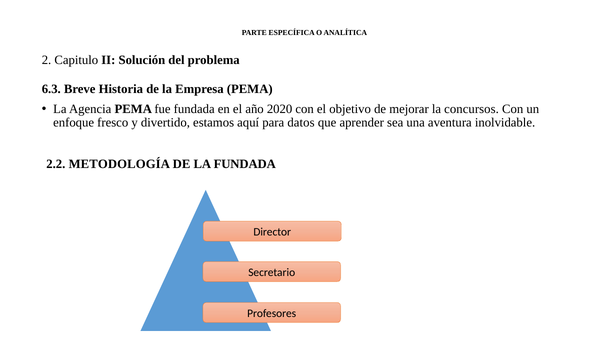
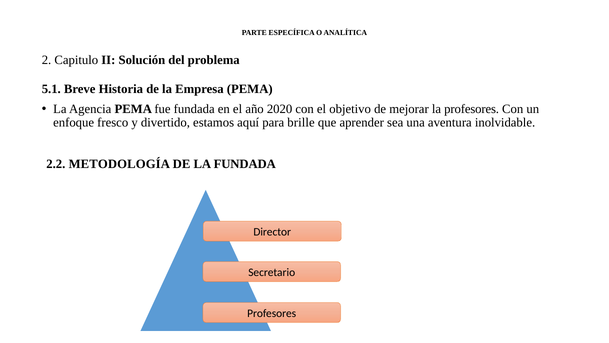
6.3: 6.3 -> 5.1
la concursos: concursos -> profesores
datos: datos -> brille
